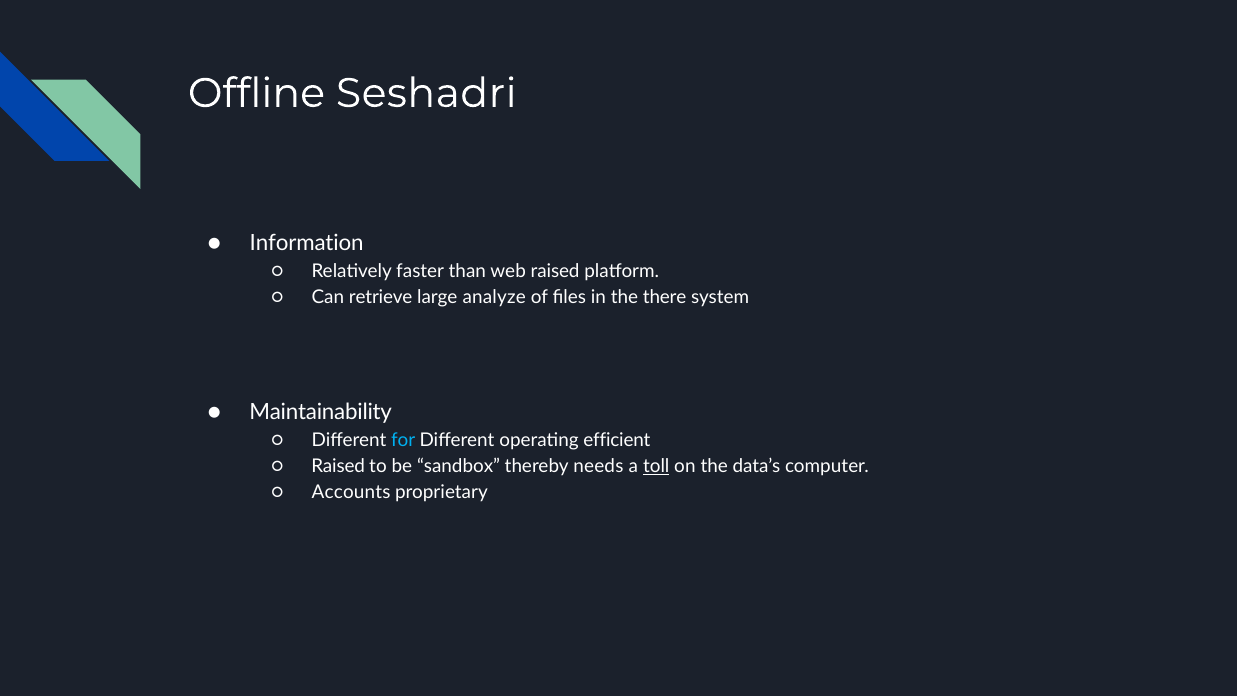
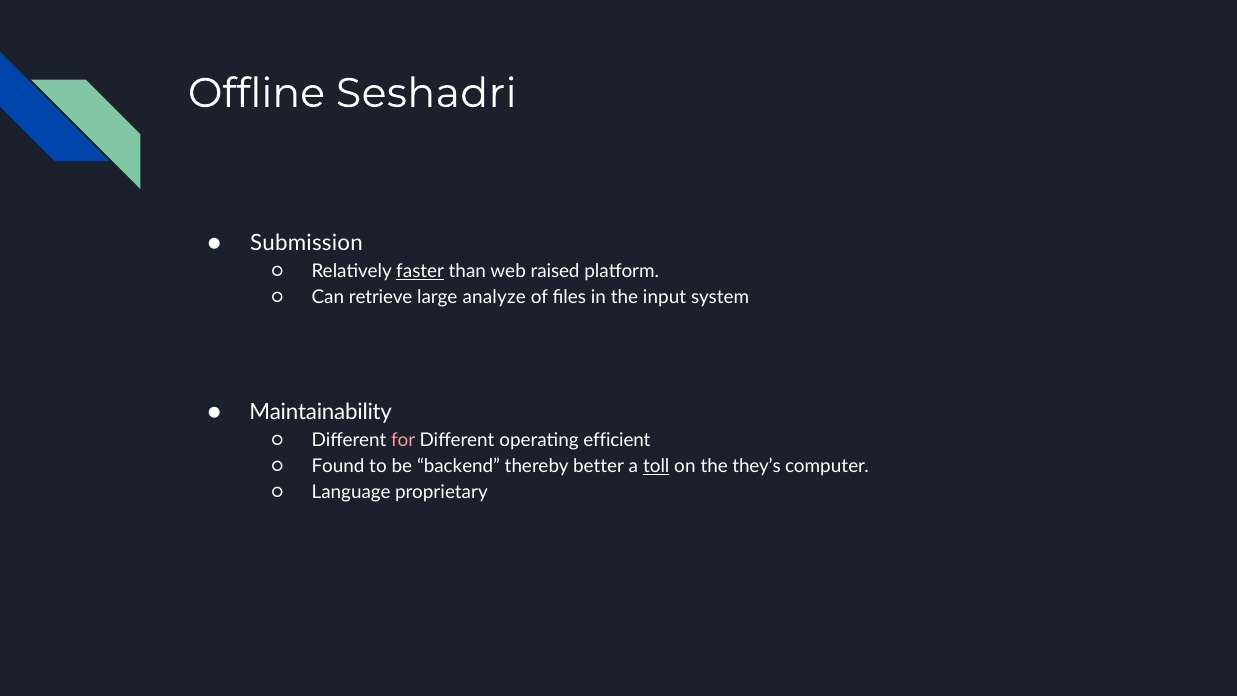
Information: Information -> Submission
faster underline: none -> present
there: there -> input
for colour: light blue -> pink
Raised at (338, 466): Raised -> Found
sandbox: sandbox -> backend
needs: needs -> better
data’s: data’s -> they’s
Accounts: Accounts -> Language
